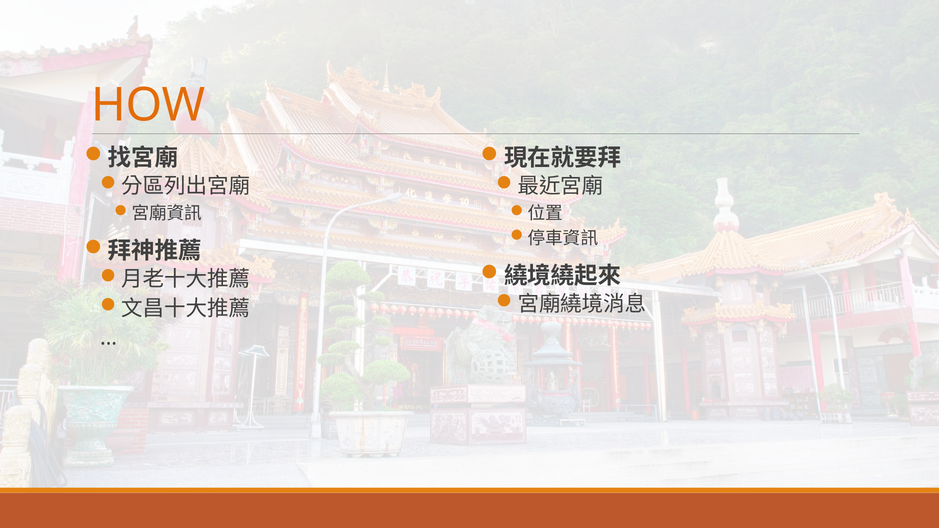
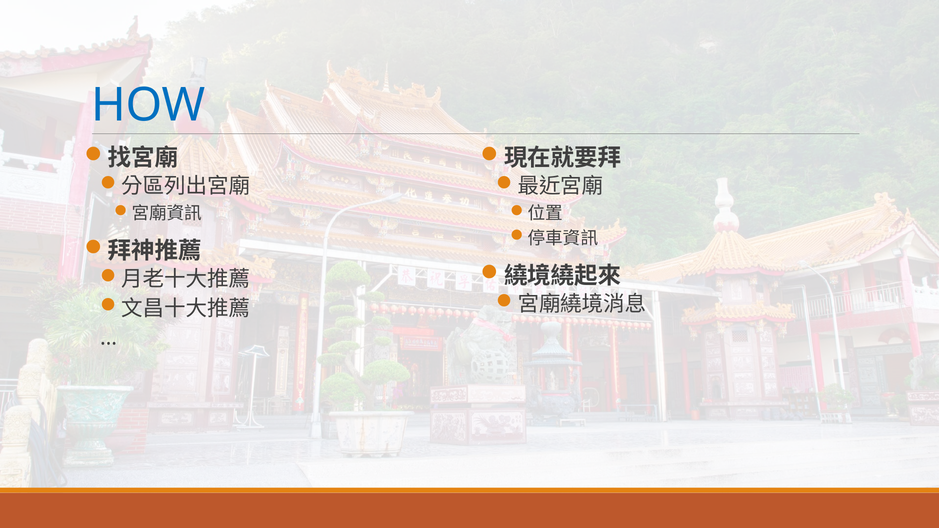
HOW colour: orange -> blue
